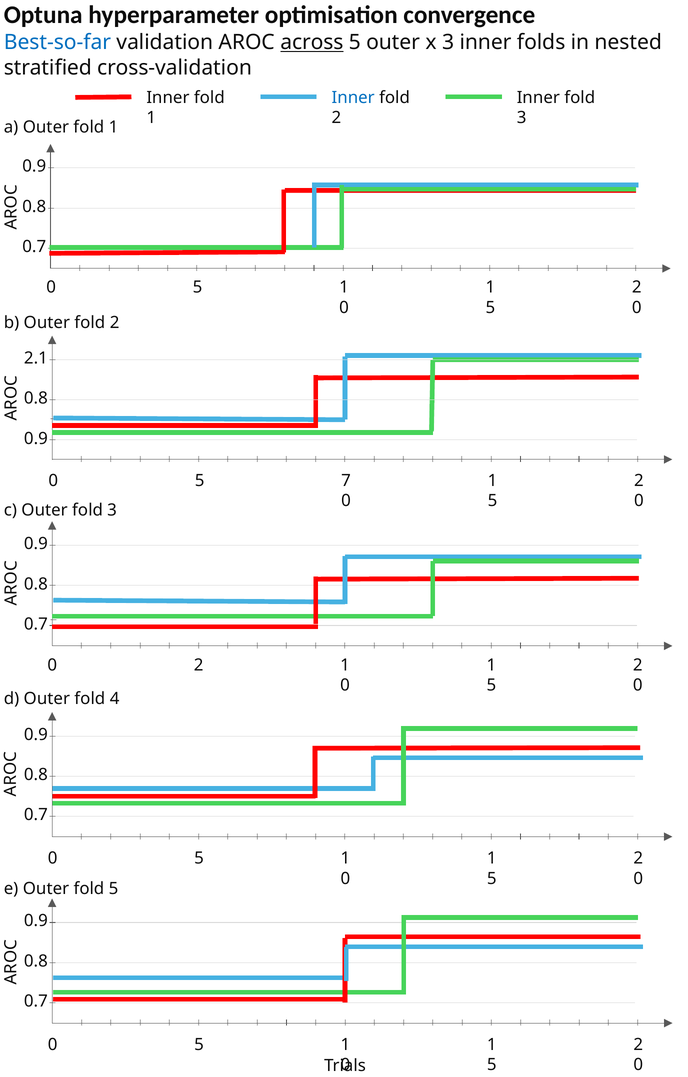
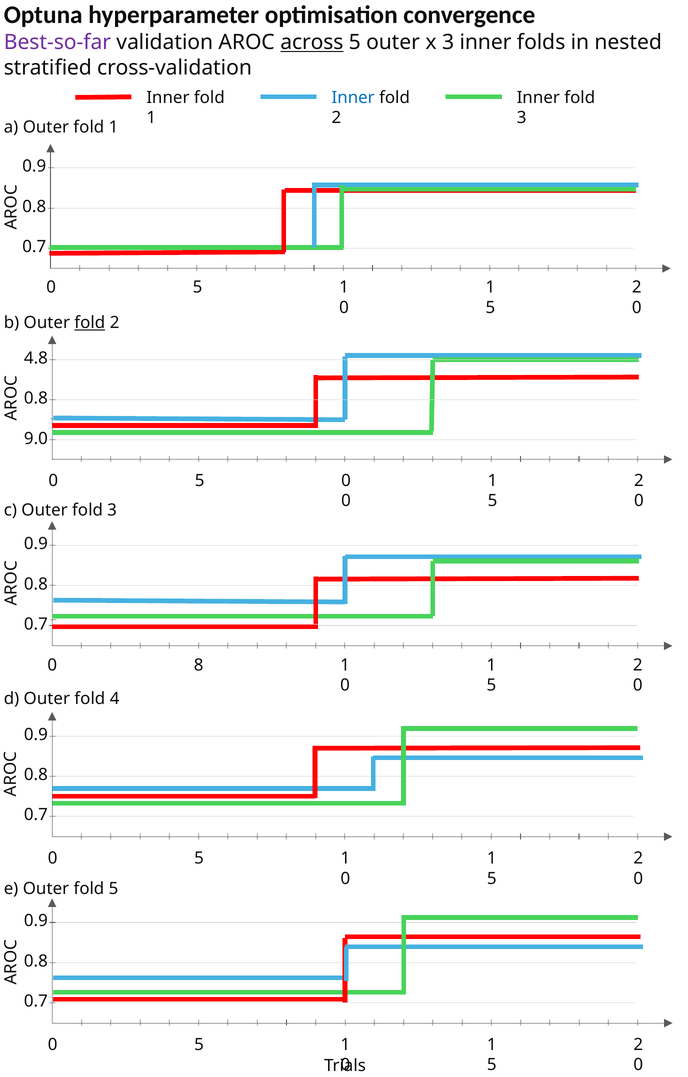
Best-so-far colour: blue -> purple
fold at (90, 322) underline: none -> present
2.1: 2.1 -> 4.8
0.9 at (36, 438): 0.9 -> 9.0
5 7: 7 -> 0
0 2: 2 -> 8
